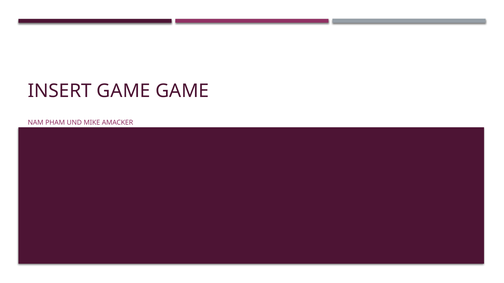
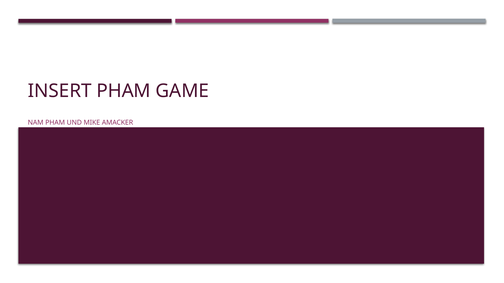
INSERT GAME: GAME -> PHAM
